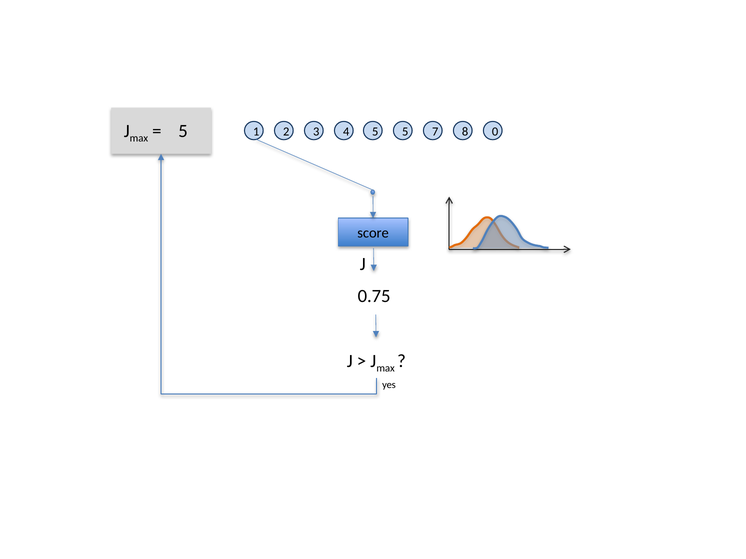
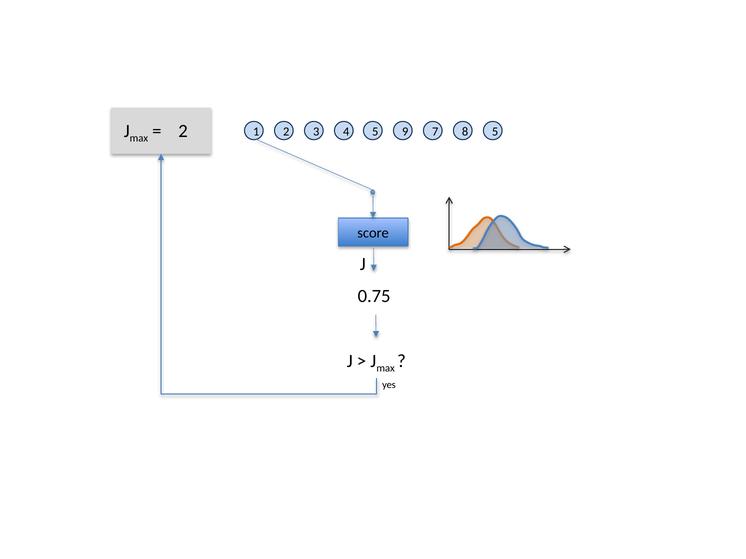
5 at (183, 131): 5 -> 2
5 5: 5 -> 9
8 0: 0 -> 5
